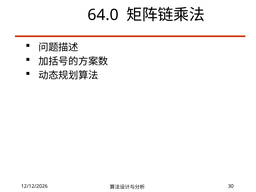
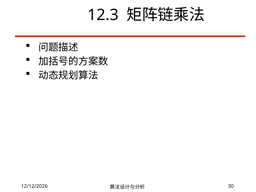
64.0: 64.0 -> 12.3
